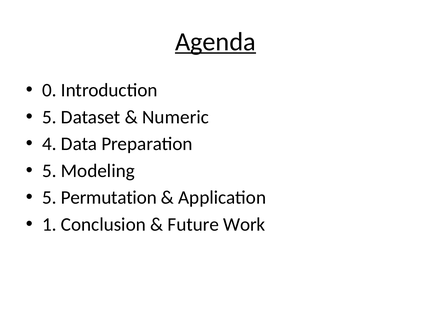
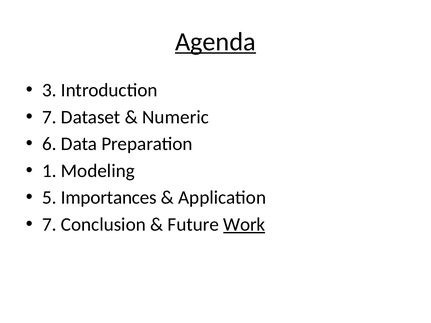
0: 0 -> 3
5 at (49, 117): 5 -> 7
4: 4 -> 6
5 at (49, 171): 5 -> 1
Permutation: Permutation -> Importances
1 at (49, 225): 1 -> 7
Work underline: none -> present
